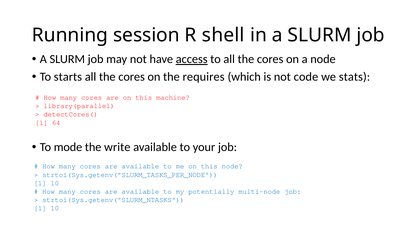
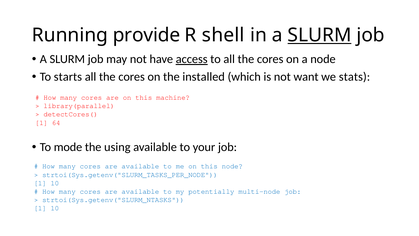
session: session -> provide
SLURM at (320, 35) underline: none -> present
requires: requires -> installed
code: code -> want
write: write -> using
